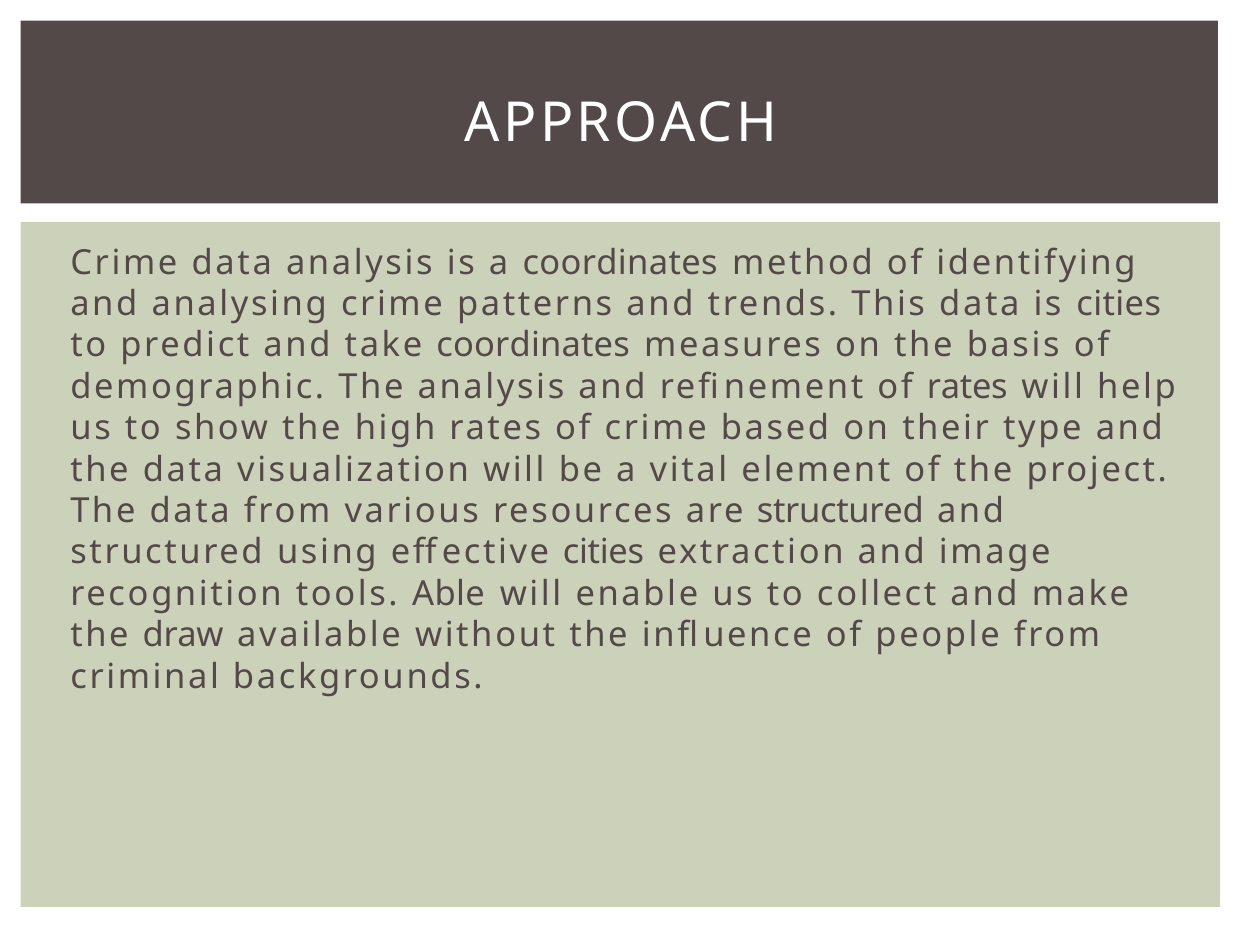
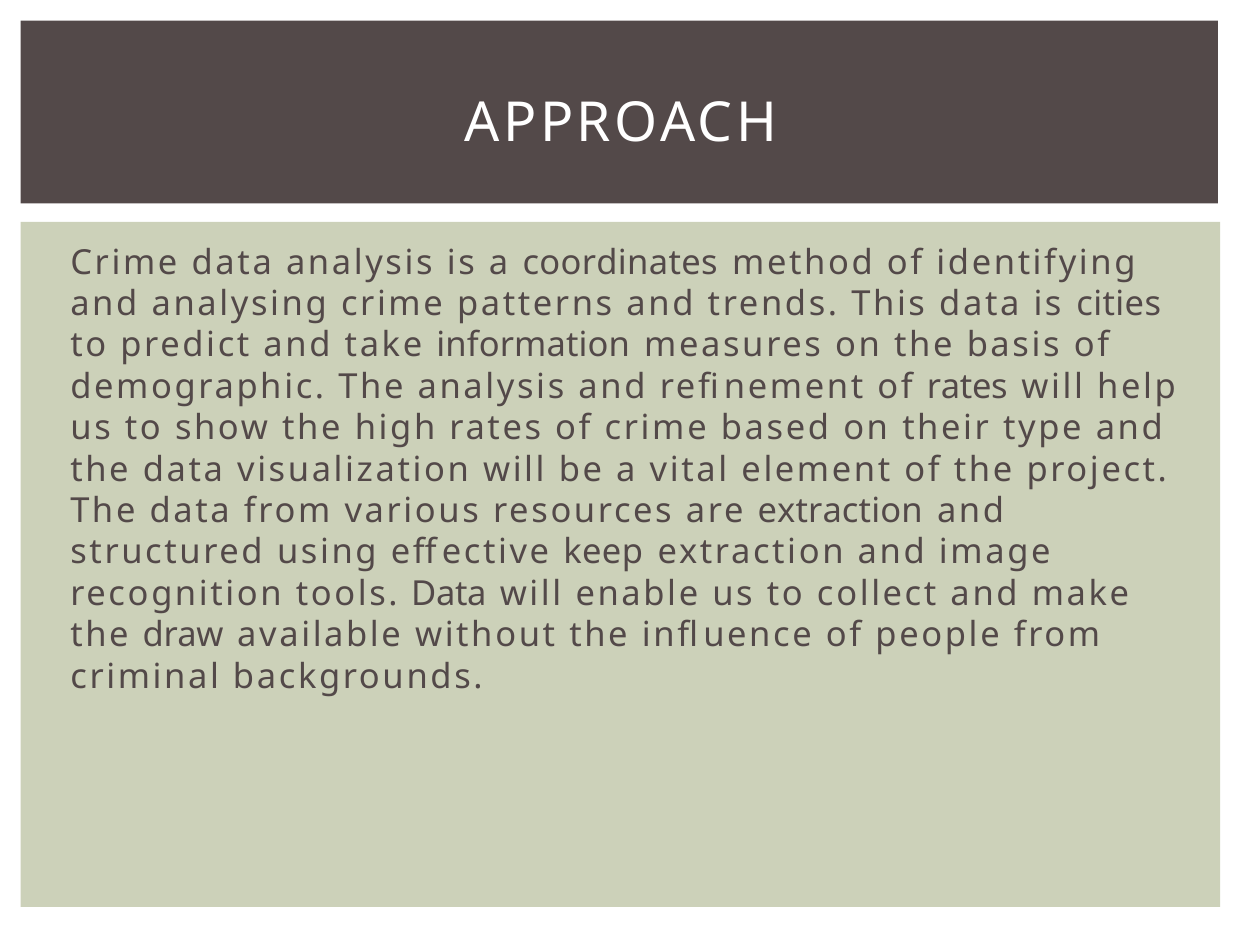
take coordinates: coordinates -> information
are structured: structured -> extraction
effective cities: cities -> keep
tools Able: Able -> Data
